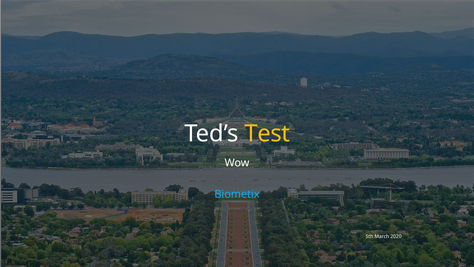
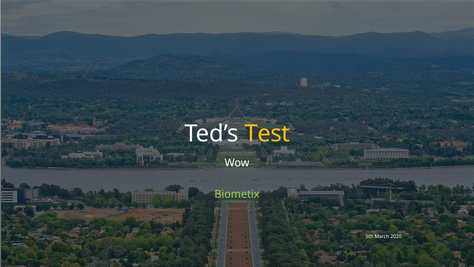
Biometix colour: light blue -> light green
